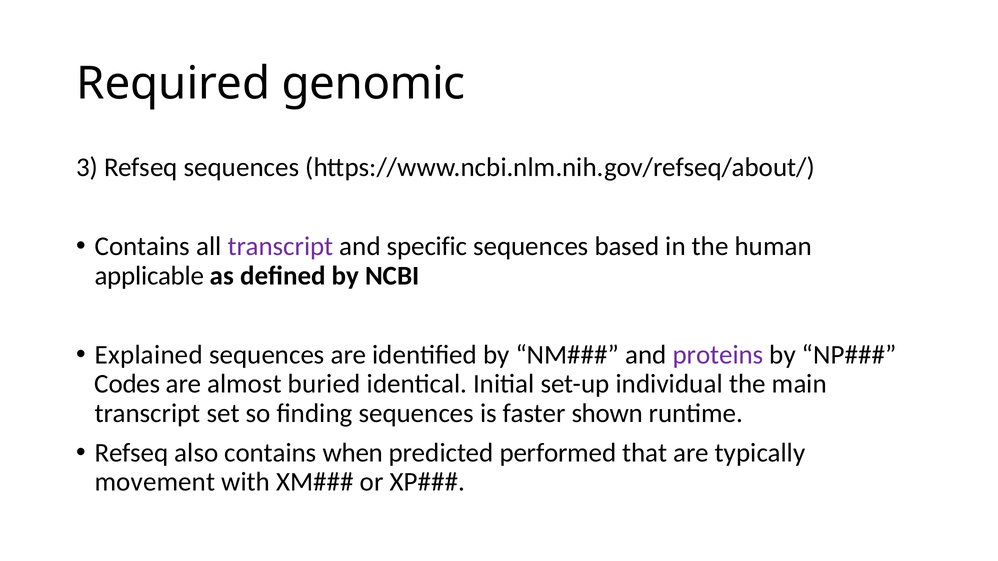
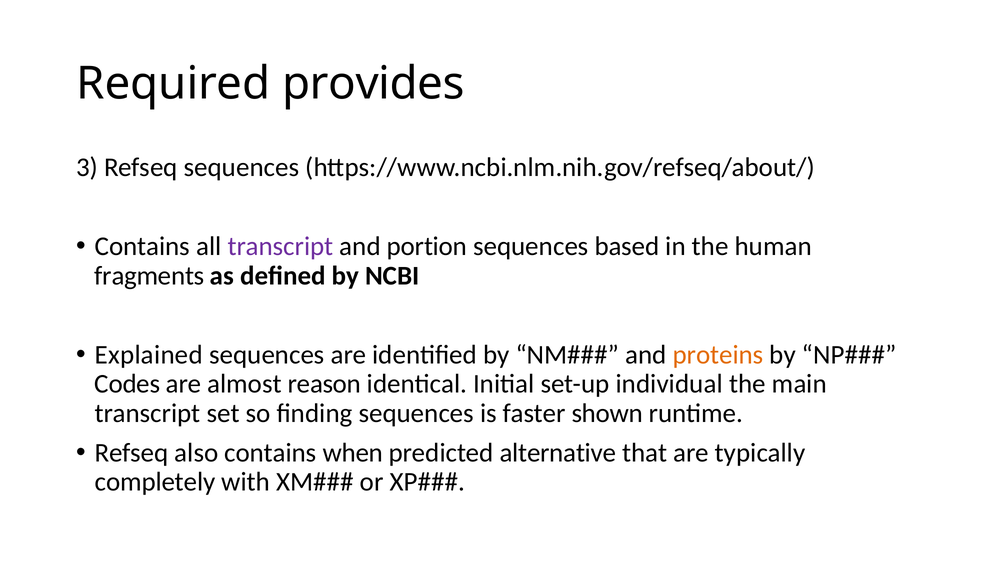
genomic: genomic -> provides
specific: specific -> portion
applicable: applicable -> fragments
proteins colour: purple -> orange
buried: buried -> reason
performed: performed -> alternative
movement: movement -> completely
